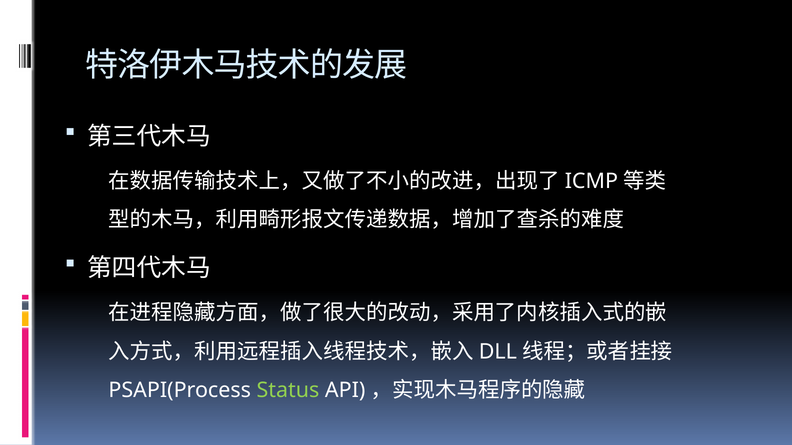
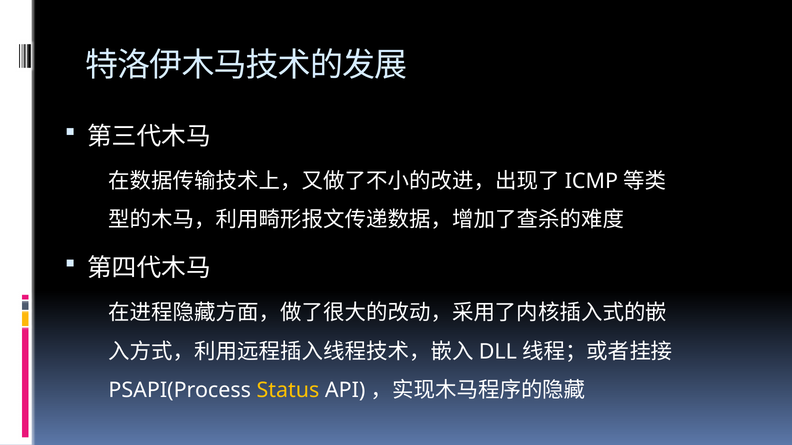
Status colour: light green -> yellow
